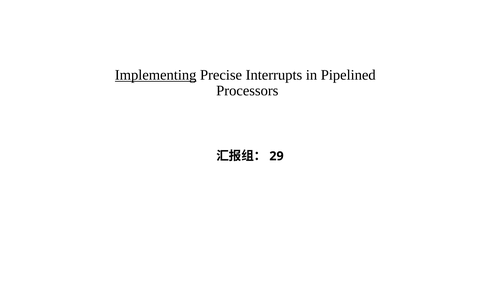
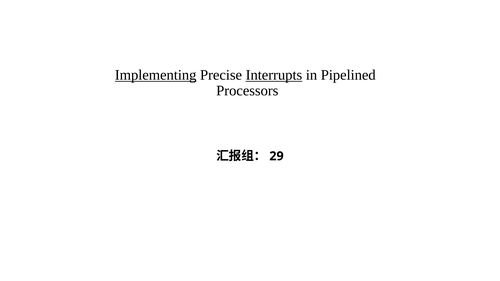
Interrupts underline: none -> present
